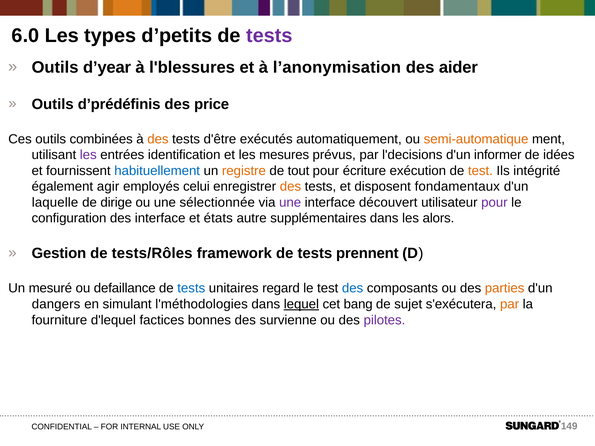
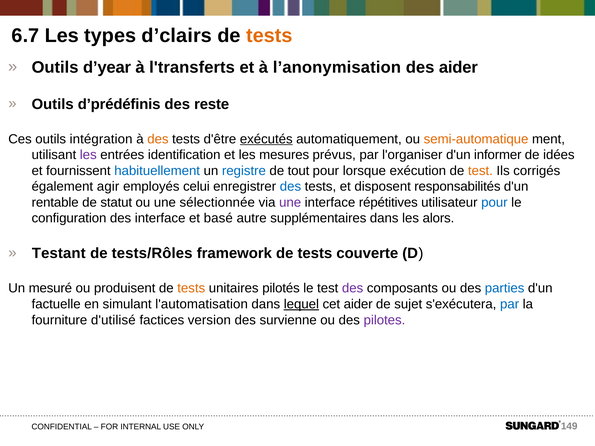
6.0: 6.0 -> 6.7
d’petits: d’petits -> d’clairs
tests at (269, 36) colour: purple -> orange
l'blessures: l'blessures -> l'transferts
price: price -> reste
combinées: combinées -> intégration
exécutés underline: none -> present
l'decisions: l'decisions -> l'organiser
registre colour: orange -> blue
écriture: écriture -> lorsque
intégrité: intégrité -> corrigés
des at (290, 187) colour: orange -> blue
fondamentaux: fondamentaux -> responsabilités
laquelle: laquelle -> rentable
dirige: dirige -> statut
découvert: découvert -> répétitives
pour at (494, 203) colour: purple -> blue
états: états -> basé
Gestion: Gestion -> Testant
prennent: prennent -> couverte
defaillance: defaillance -> produisent
tests at (191, 288) colour: blue -> orange
regard: regard -> pilotés
des at (353, 288) colour: blue -> purple
parties colour: orange -> blue
dangers: dangers -> factuelle
l'méthodologies: l'méthodologies -> l'automatisation
cet bang: bang -> aider
par at (510, 304) colour: orange -> blue
d'lequel: d'lequel -> d'utilisé
bonnes: bonnes -> version
